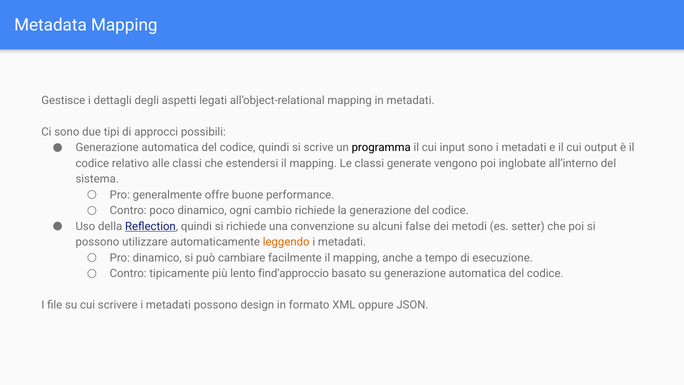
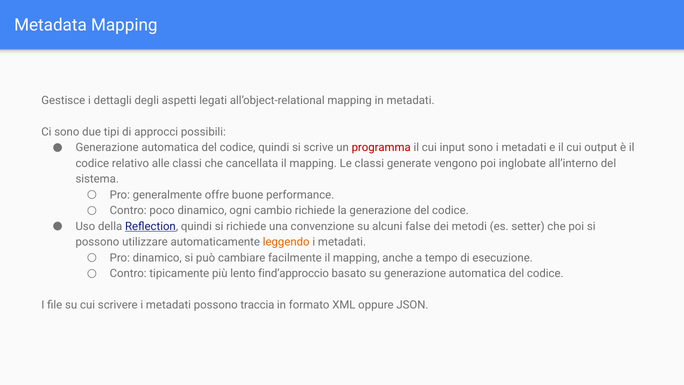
programma colour: black -> red
estendersi: estendersi -> cancellata
design: design -> traccia
